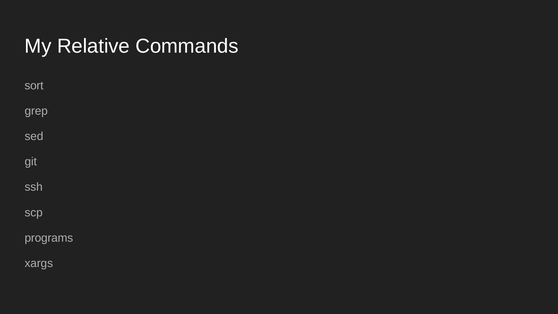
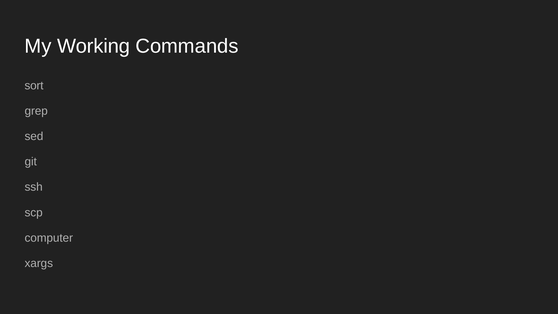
Relative: Relative -> Working
programs: programs -> computer
